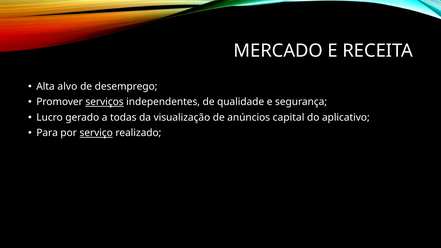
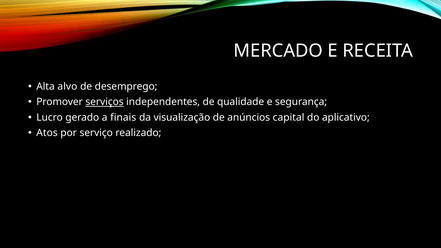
todas: todas -> finais
Para: Para -> Atos
serviço underline: present -> none
